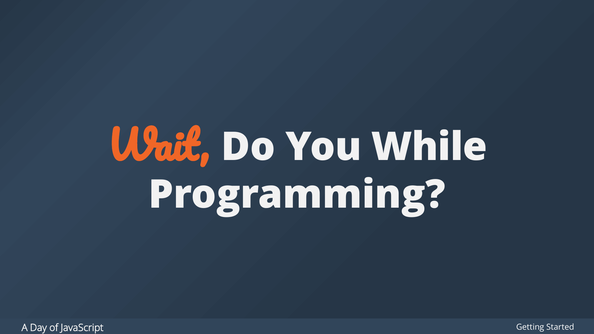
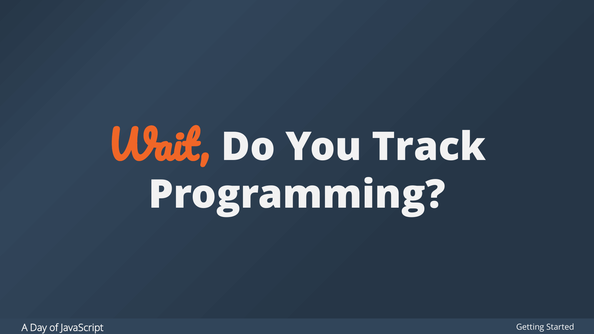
While: While -> Track
